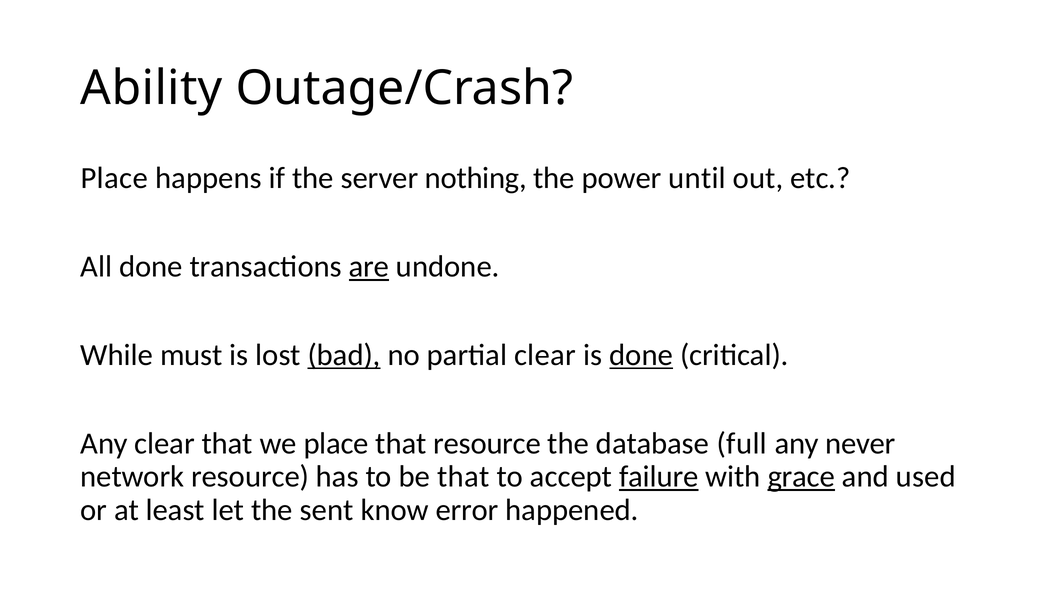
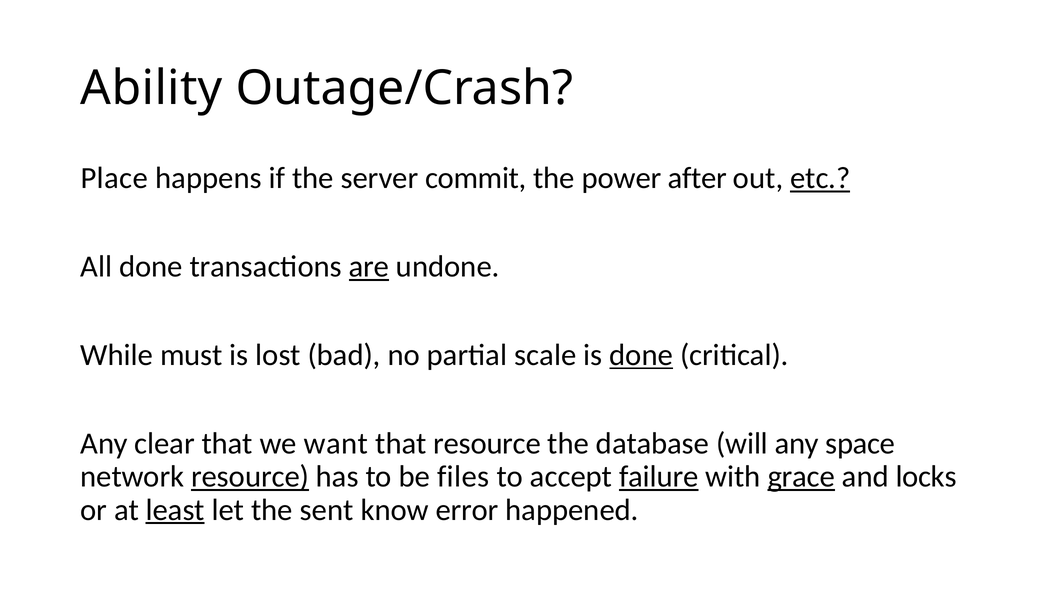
nothing: nothing -> commit
until: until -> after
etc underline: none -> present
bad underline: present -> none
partial clear: clear -> scale
we place: place -> want
full: full -> will
never: never -> space
resource at (250, 477) underline: none -> present
be that: that -> files
used: used -> locks
least underline: none -> present
